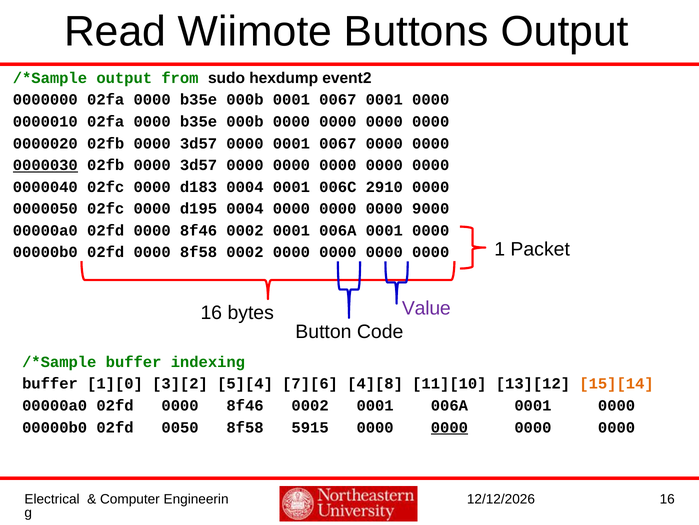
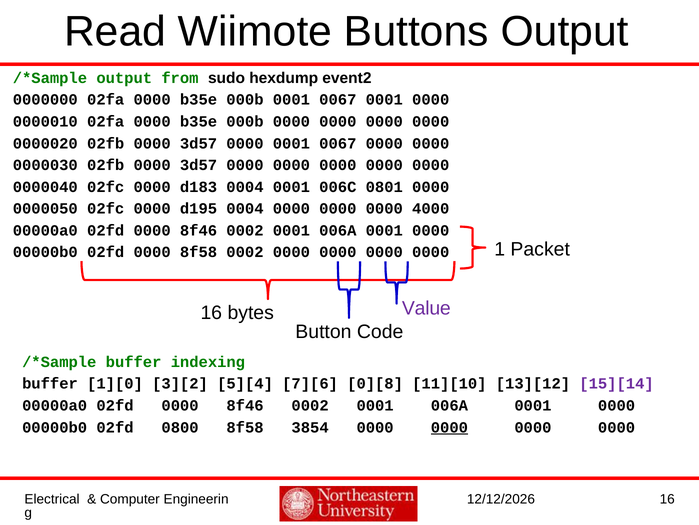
0000030 underline: present -> none
2910: 2910 -> 0801
9000: 9000 -> 4000
4][8: 4][8 -> 0][8
15][14 colour: orange -> purple
0050: 0050 -> 0800
5915: 5915 -> 3854
